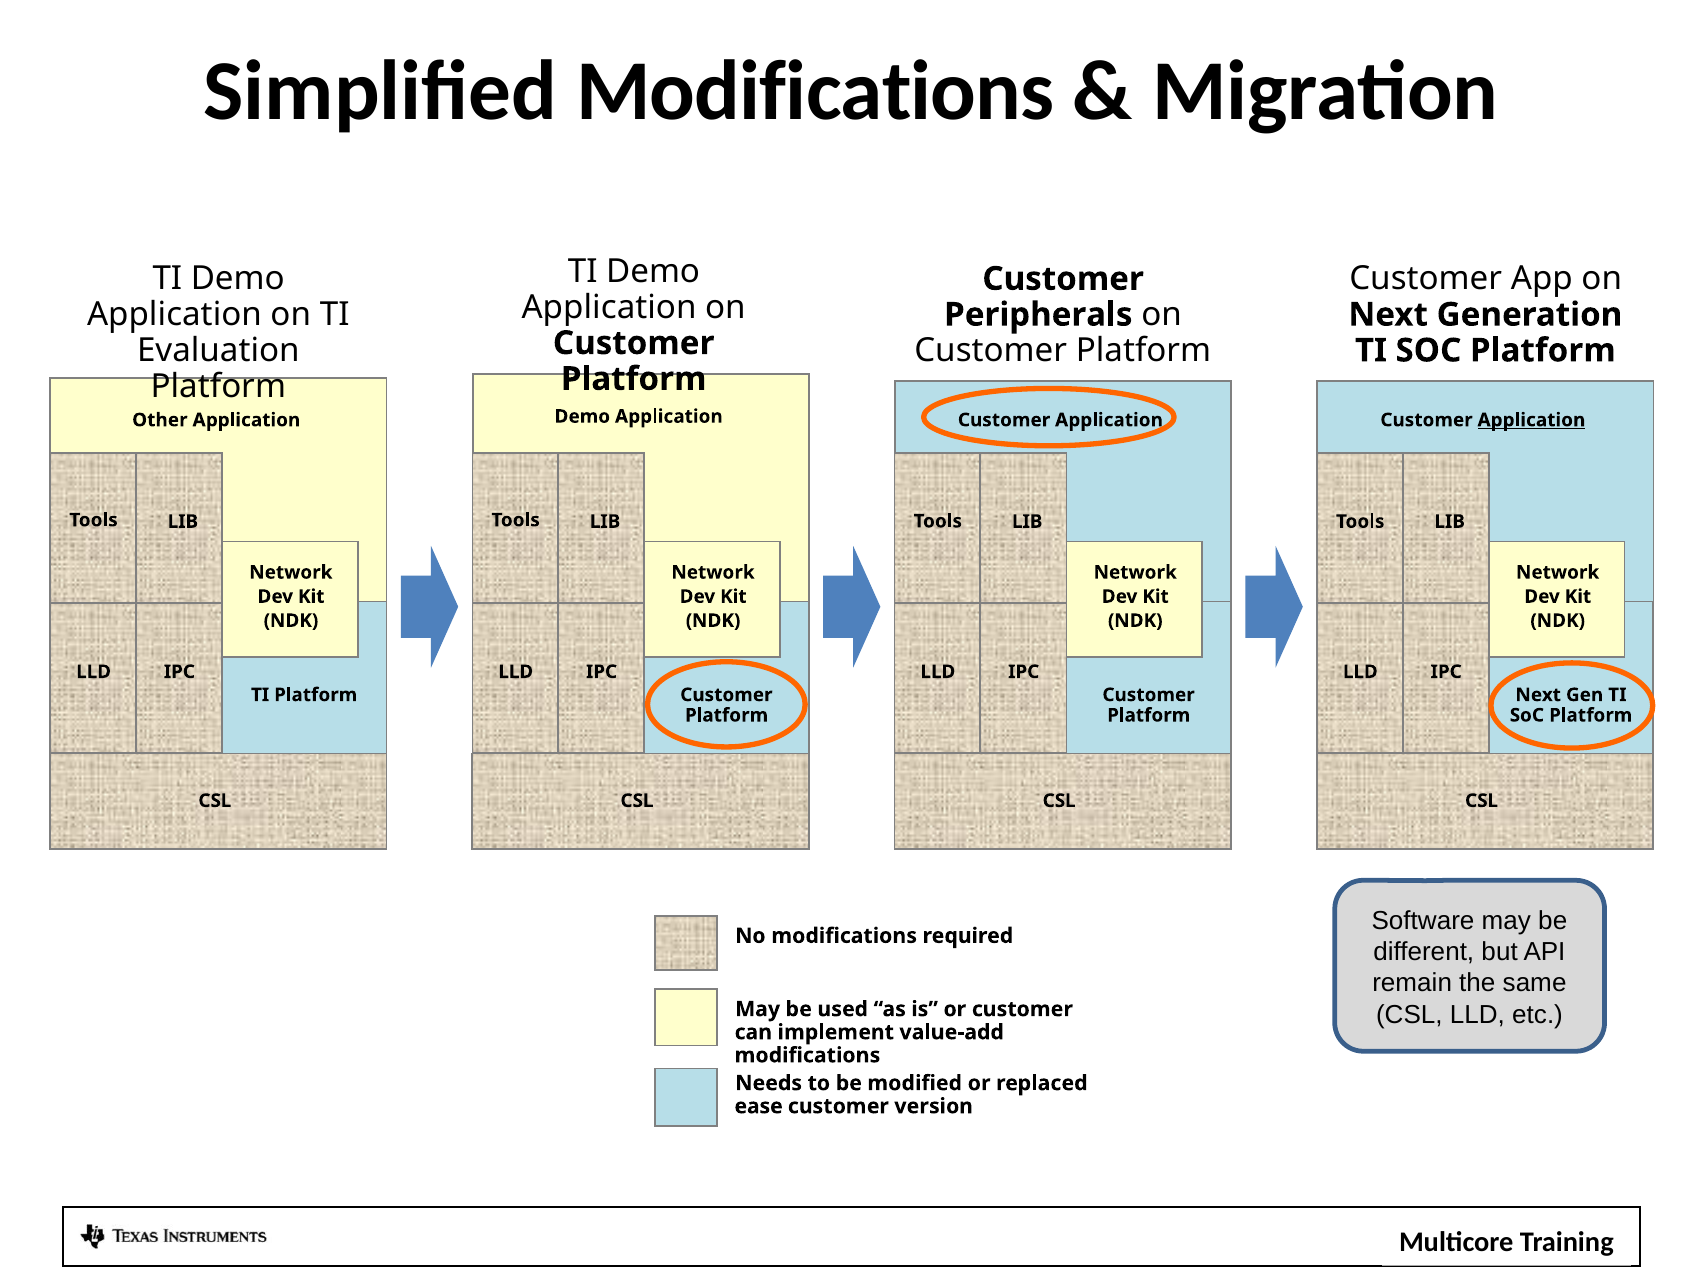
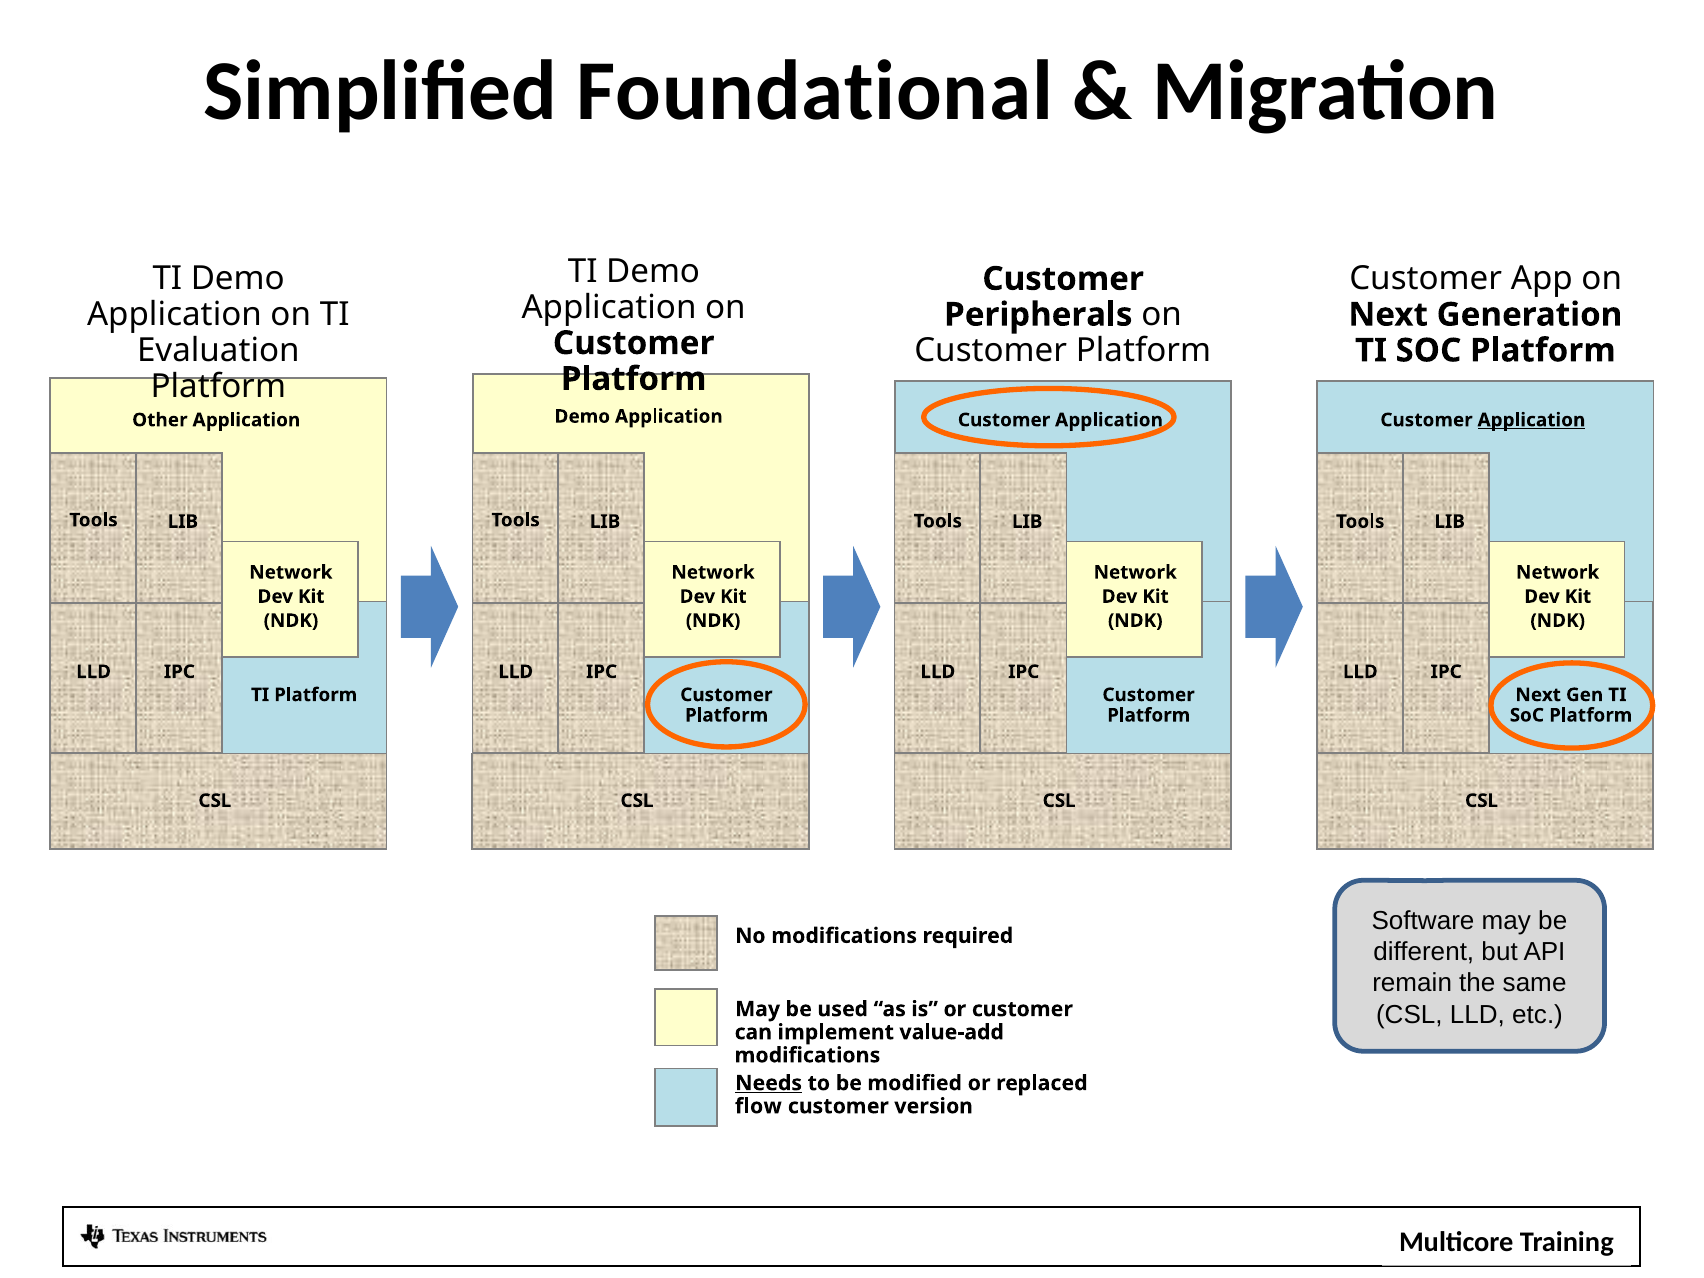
Simplified Modifications: Modifications -> Foundational
Needs underline: none -> present
ease: ease -> flow
